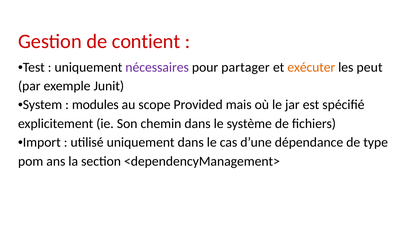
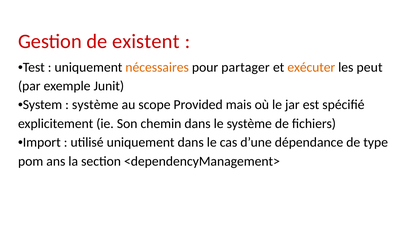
contient: contient -> existent
nécessaires colour: purple -> orange
modules at (95, 105): modules -> système
